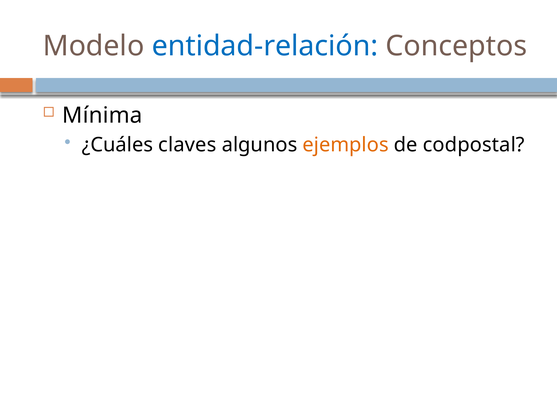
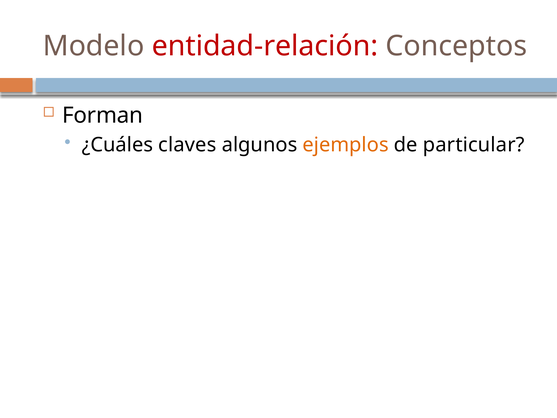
entidad-relación colour: blue -> red
Mínima: Mínima -> Forman
codpostal: codpostal -> particular
